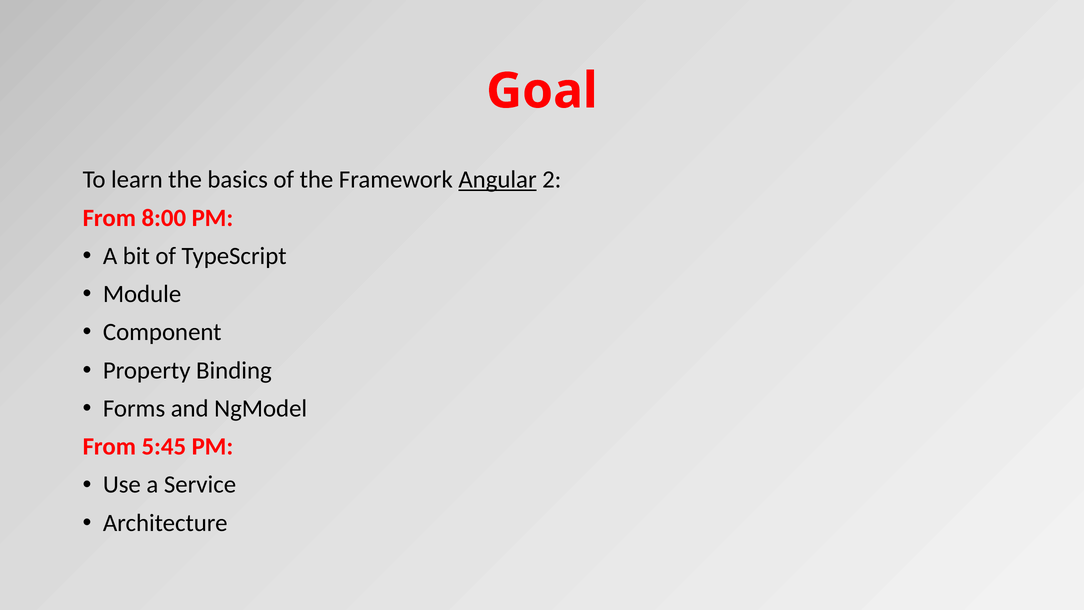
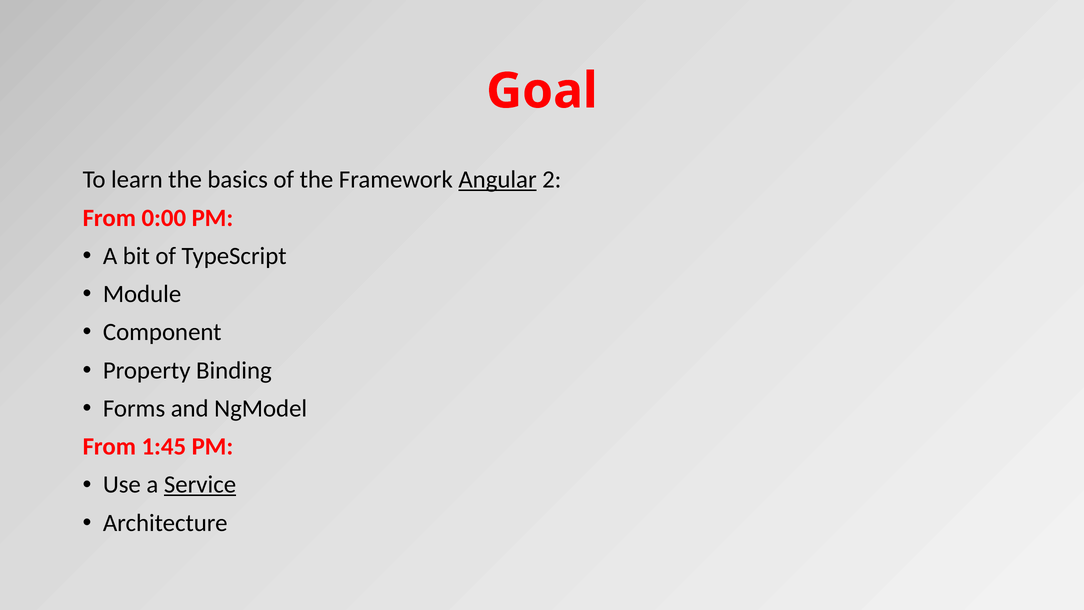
8:00: 8:00 -> 0:00
5:45: 5:45 -> 1:45
Service underline: none -> present
